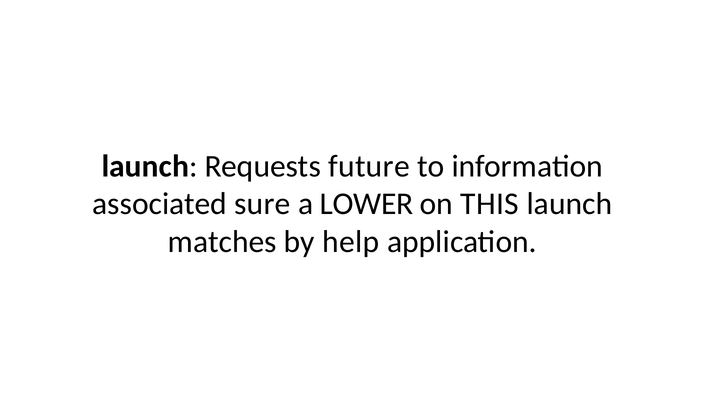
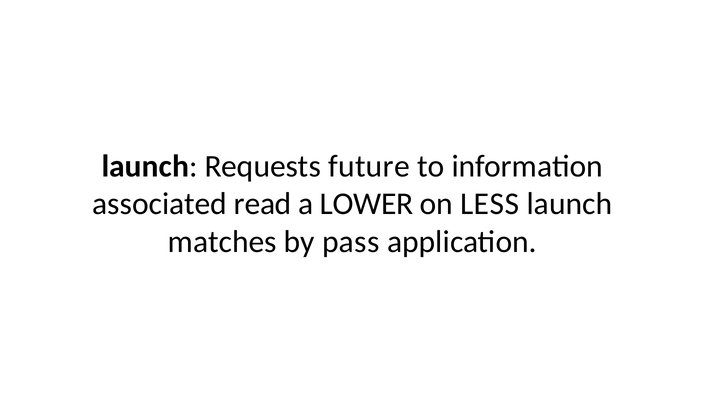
sure: sure -> read
THIS: THIS -> LESS
help: help -> pass
